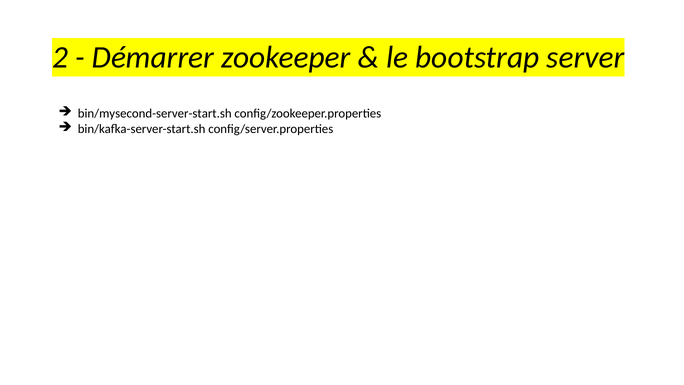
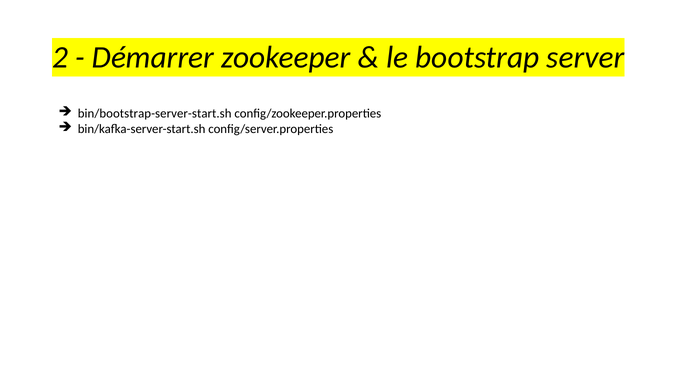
bin/mysecond-server-start.sh: bin/mysecond-server-start.sh -> bin/bootstrap-server-start.sh
